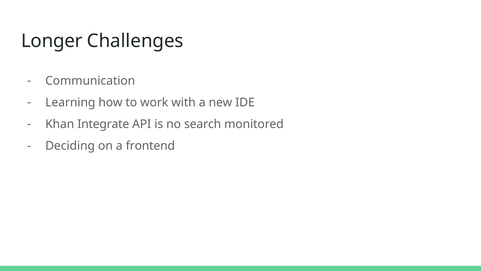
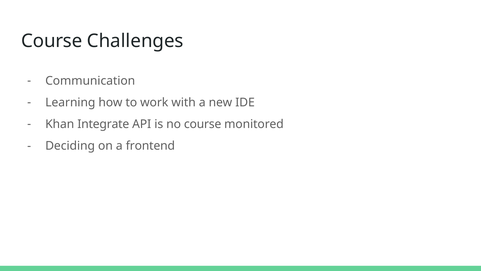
Longer at (52, 41): Longer -> Course
no search: search -> course
